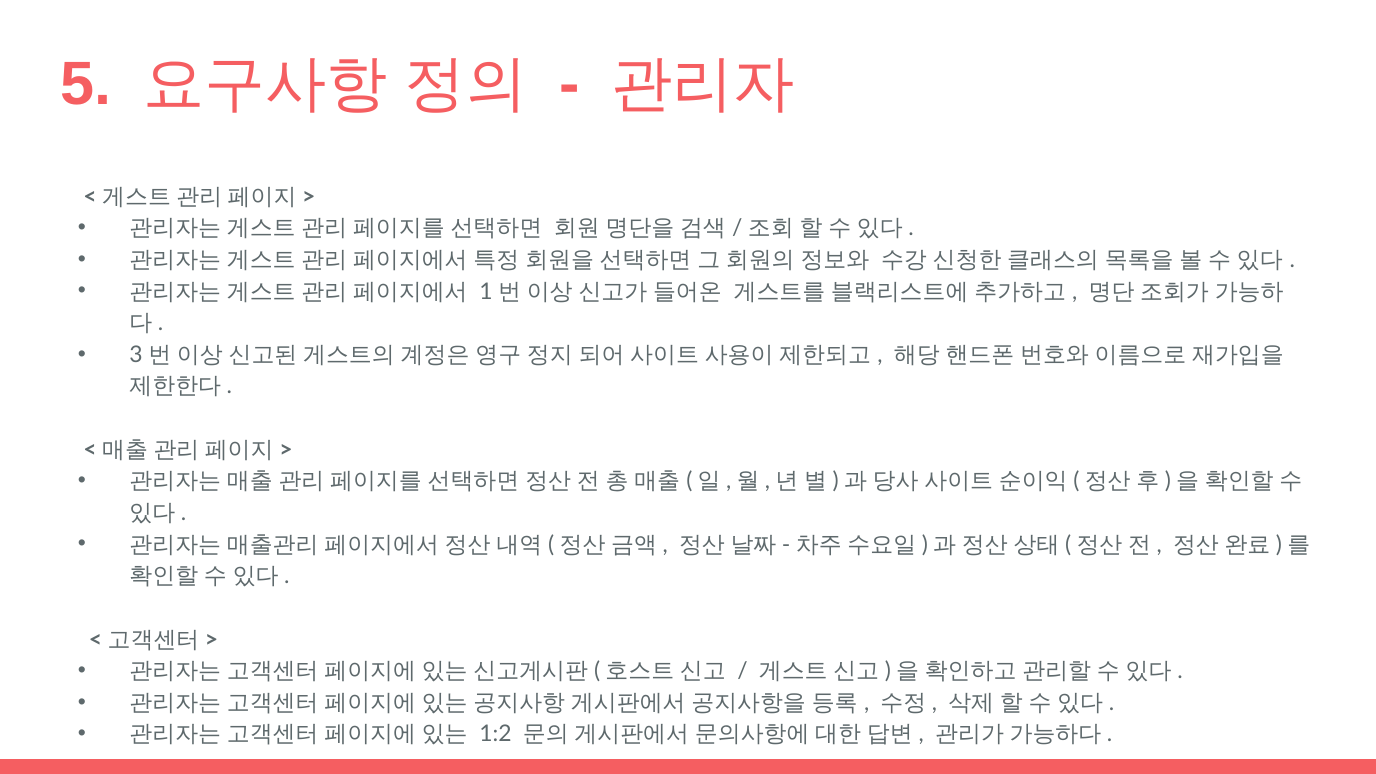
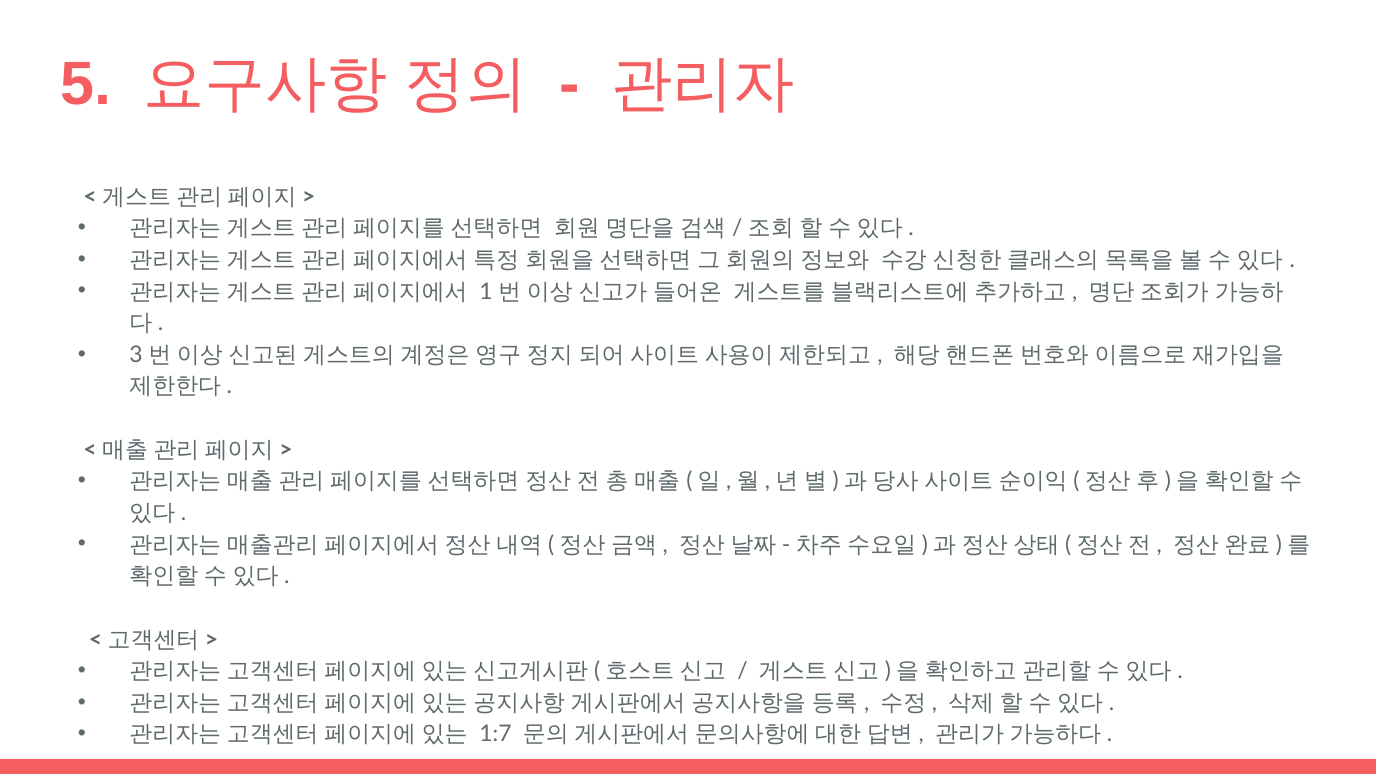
1:2: 1:2 -> 1:7
